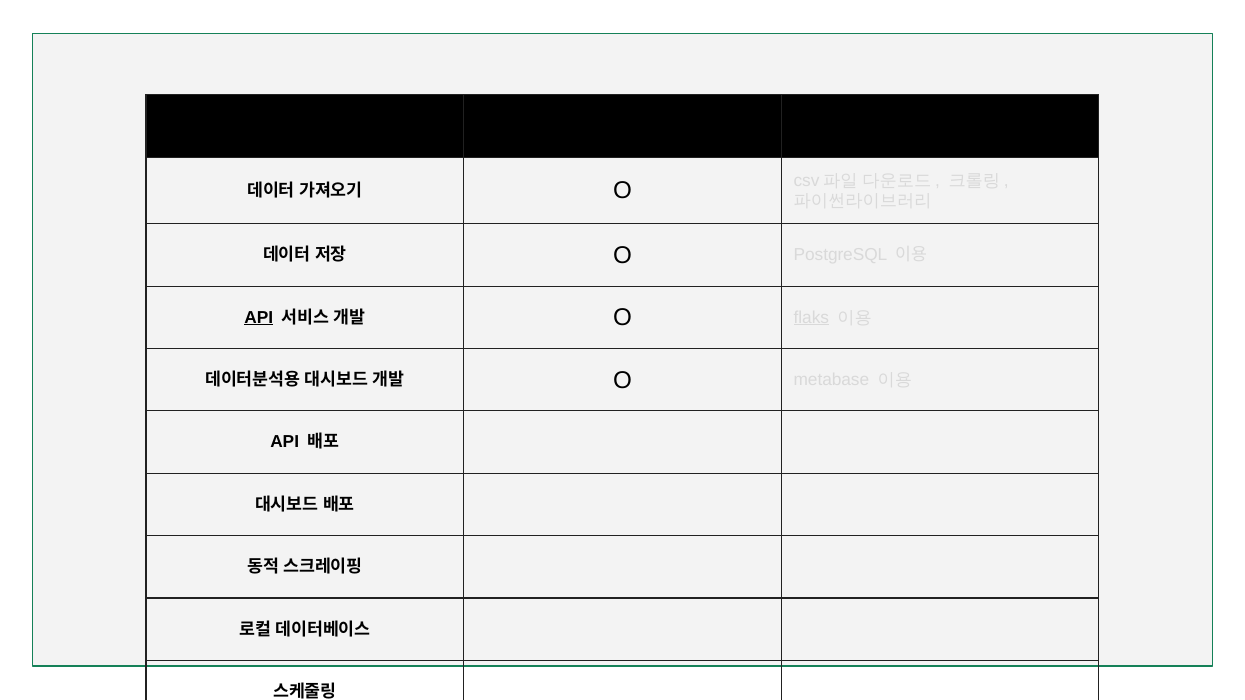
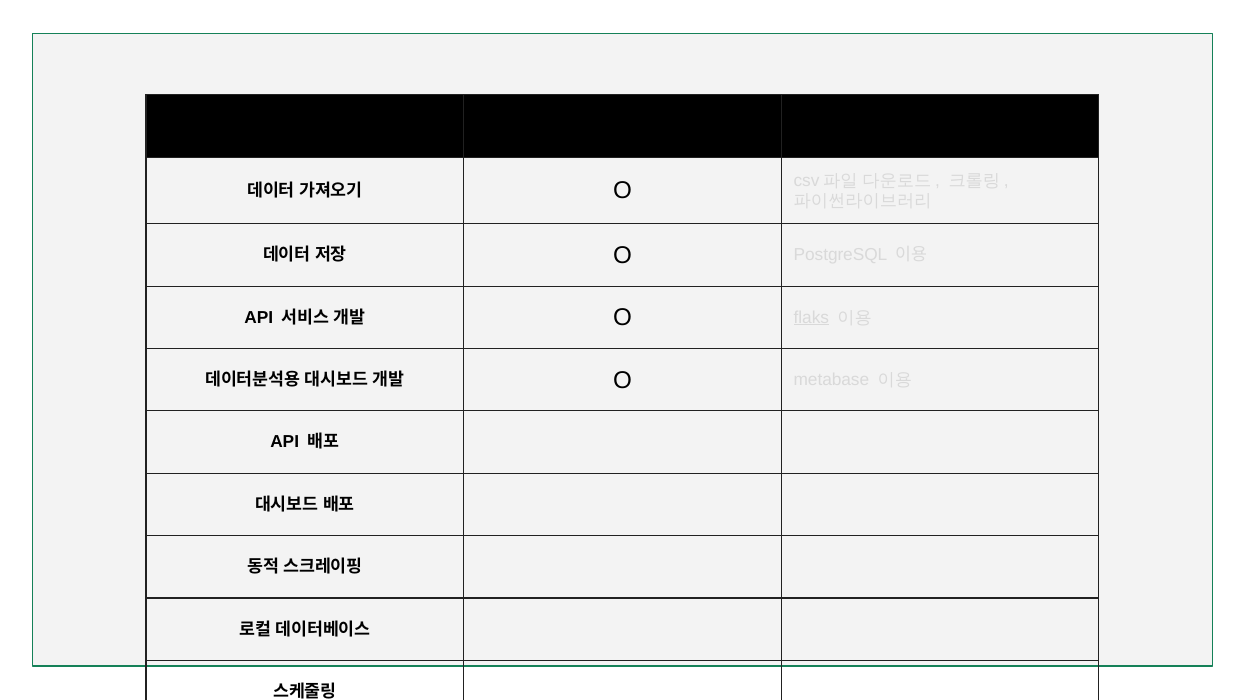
API at (259, 318) underline: present -> none
